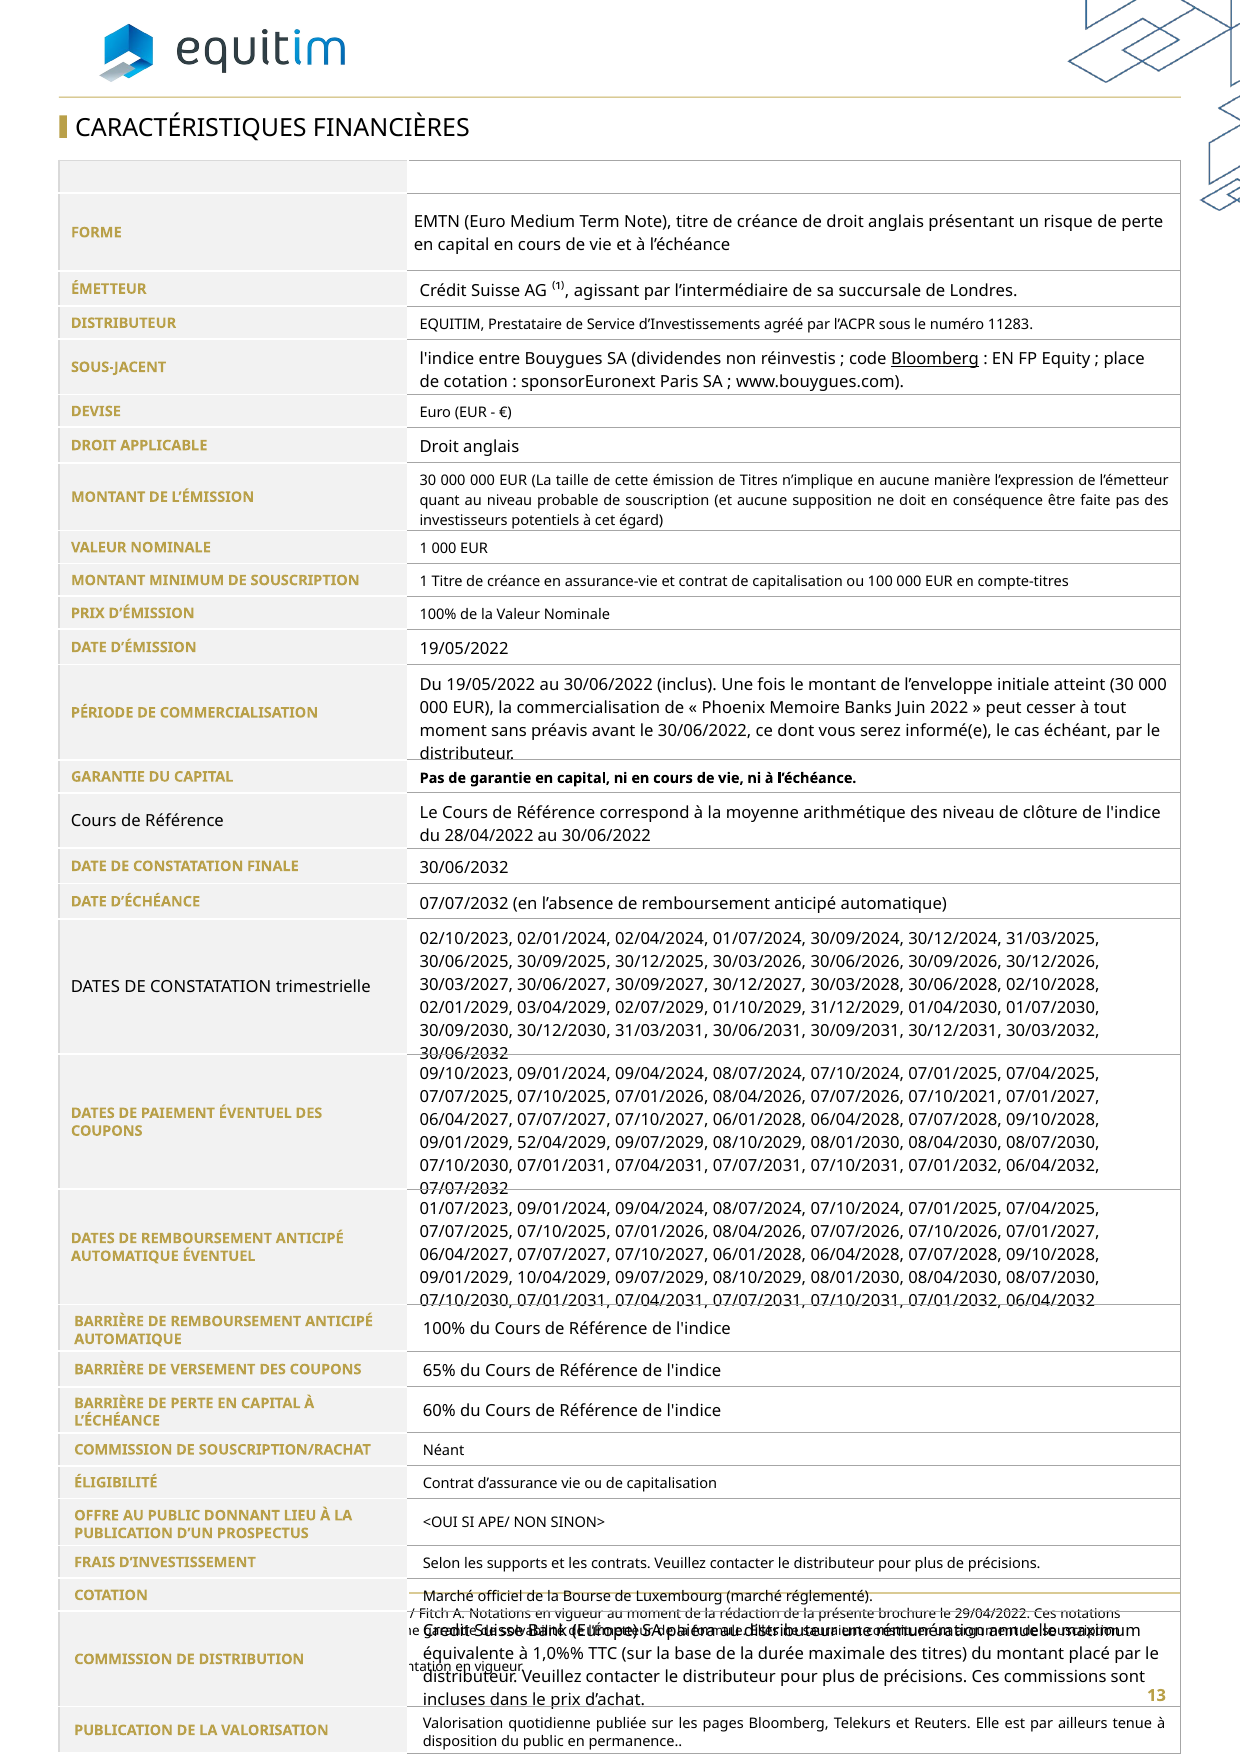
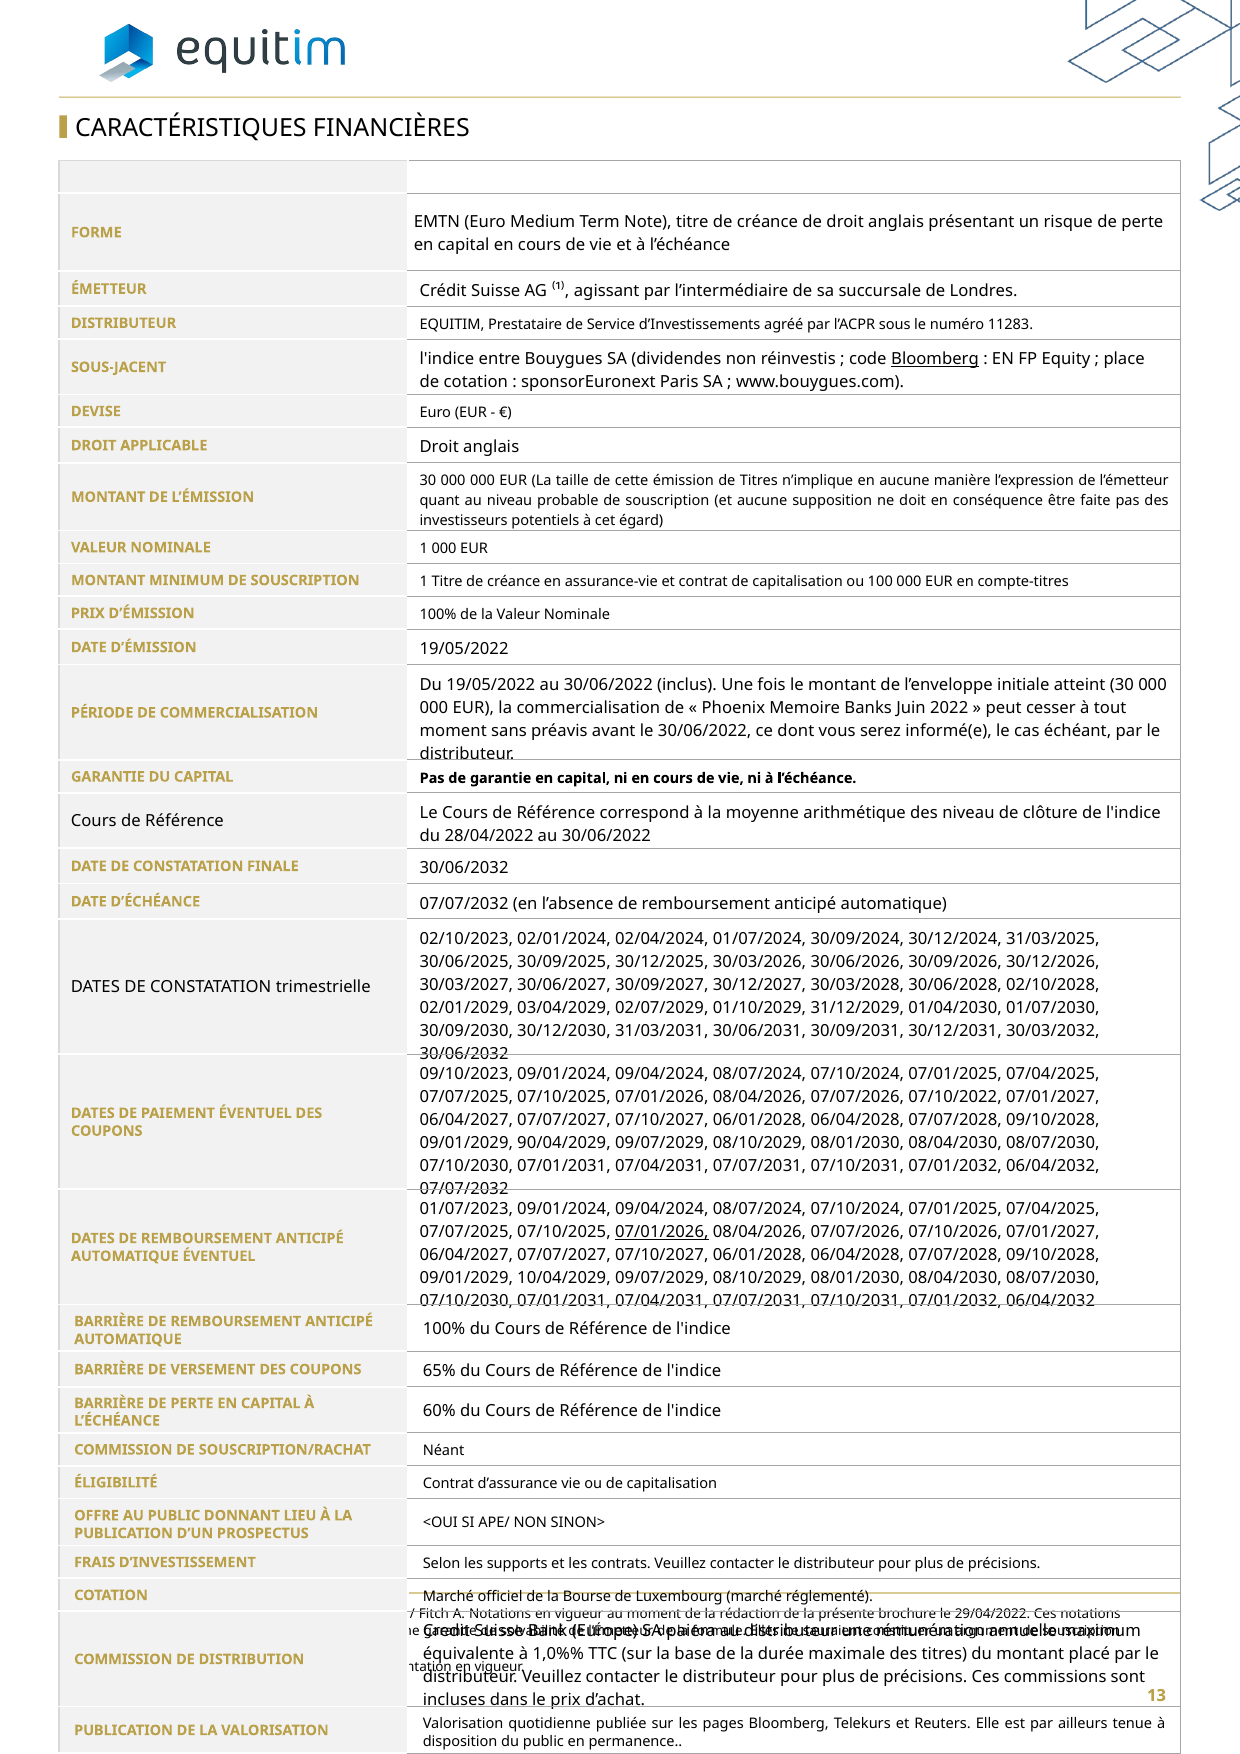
07/10/2021: 07/10/2021 -> 07/10/2022
52/04/2029: 52/04/2029 -> 90/04/2029
07/01/2026 at (662, 1232) underline: none -> present
